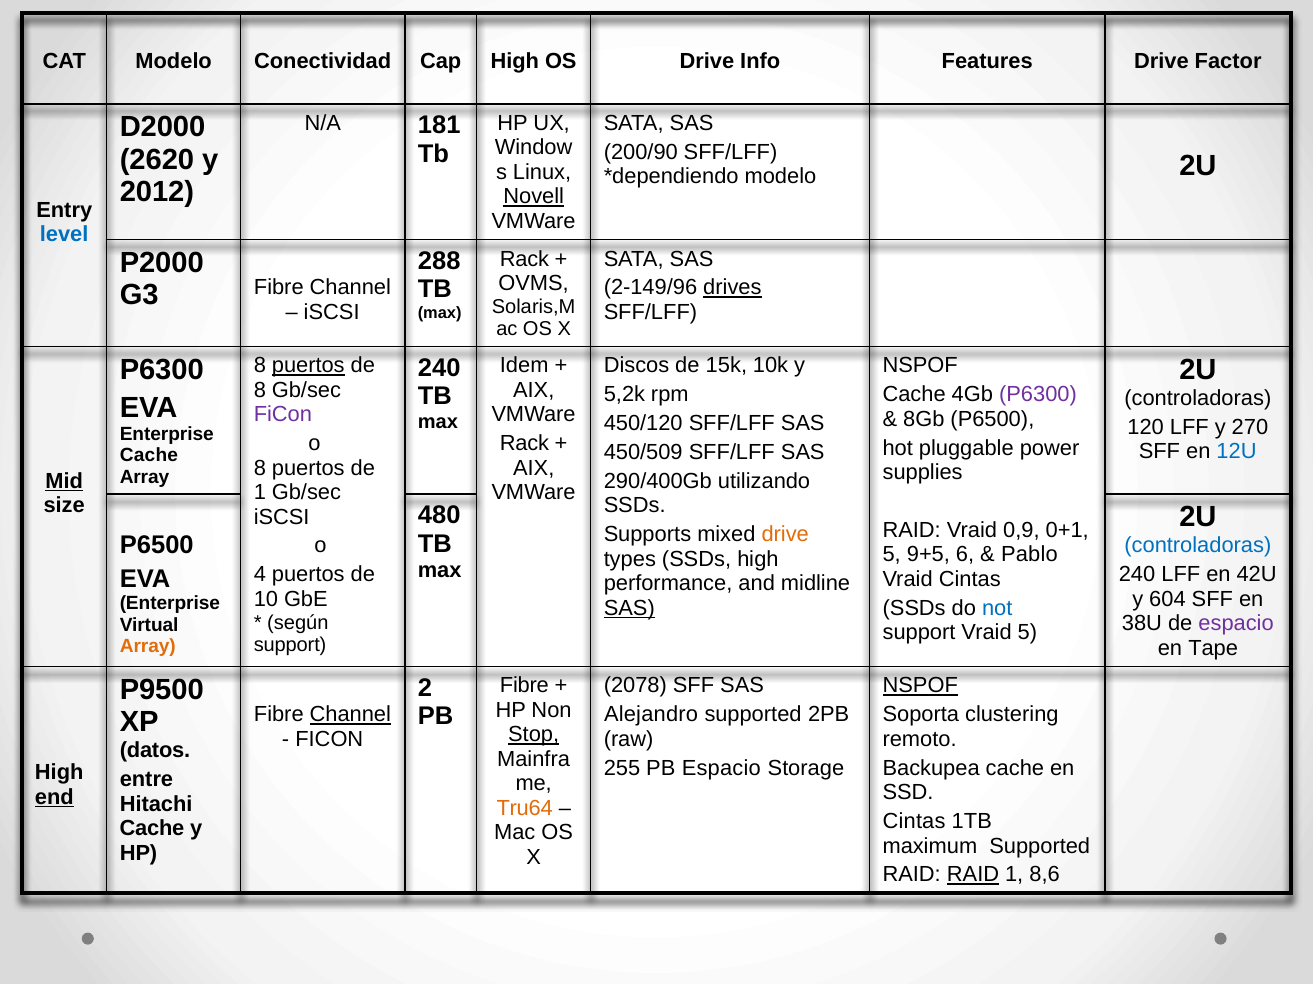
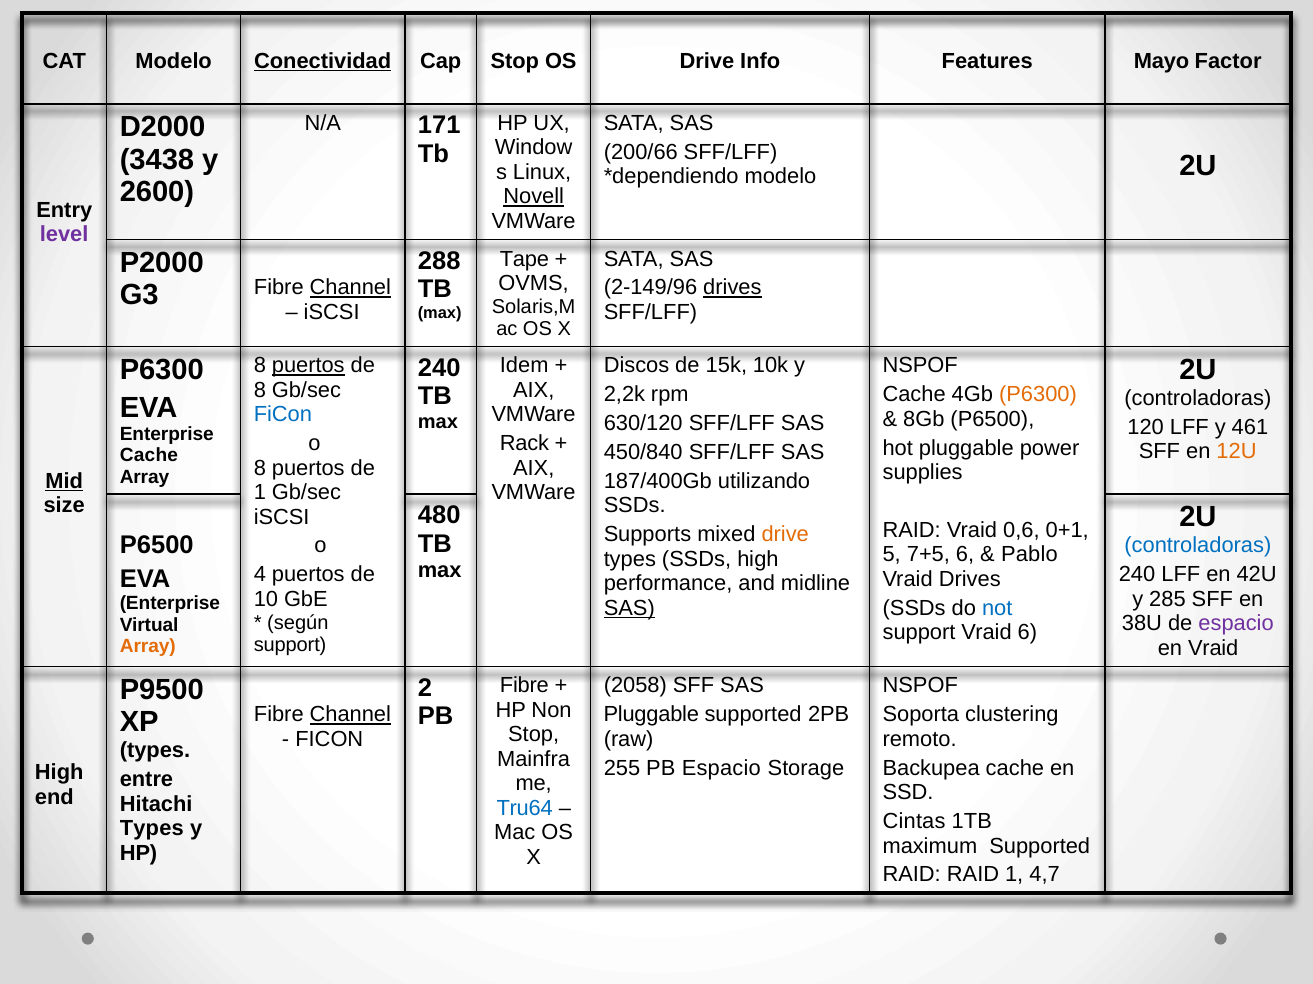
Conectividad underline: none -> present
Cap High: High -> Stop
Features Drive: Drive -> Mayo
181: 181 -> 171
200/90: 200/90 -> 200/66
2620: 2620 -> 3438
2012: 2012 -> 2600
level colour: blue -> purple
Rack at (524, 259): Rack -> Tape
Channel at (350, 288) underline: none -> present
5,2k: 5,2k -> 2,2k
P6300 at (1038, 395) colour: purple -> orange
FiCon at (283, 415) colour: purple -> blue
450/120: 450/120 -> 630/120
270: 270 -> 461
12U colour: blue -> orange
450/509: 450/509 -> 450/840
290/400Gb: 290/400Gb -> 187/400Gb
0,9: 0,9 -> 0,6
9+5: 9+5 -> 7+5
Vraid Cintas: Cintas -> Drives
604: 604 -> 285
Vraid 5: 5 -> 6
en Tape: Tape -> Vraid
2078: 2078 -> 2058
NSPOF at (920, 686) underline: present -> none
Alejandro at (651, 715): Alejandro -> Pluggable
Stop at (534, 735) underline: present -> none
datos at (155, 751): datos -> types
end underline: present -> none
Tru64 colour: orange -> blue
Cache at (152, 829): Cache -> Types
RAID at (973, 875) underline: present -> none
8,6: 8,6 -> 4,7
